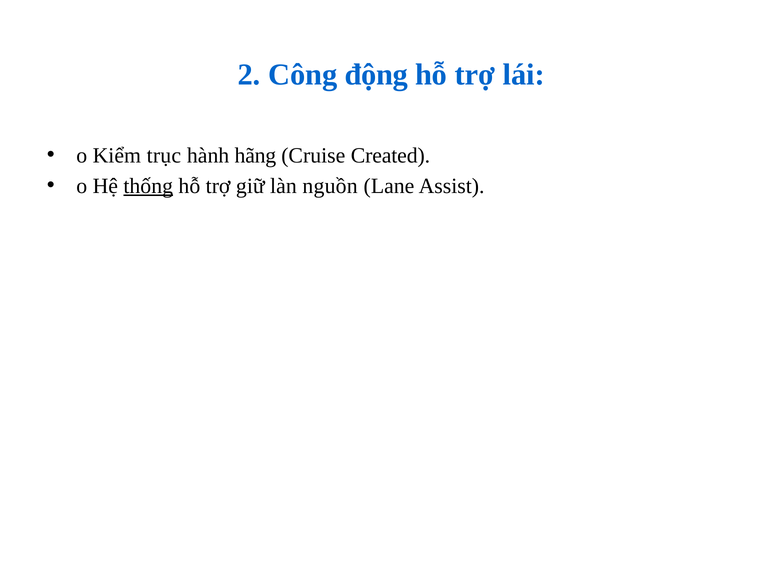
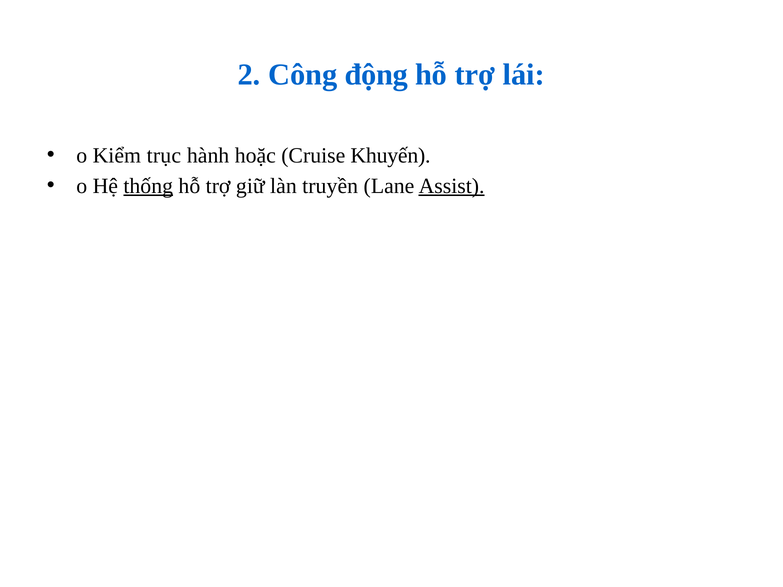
hãng: hãng -> hoặc
Created: Created -> Khuyến
nguồn: nguồn -> truyền
Assist underline: none -> present
